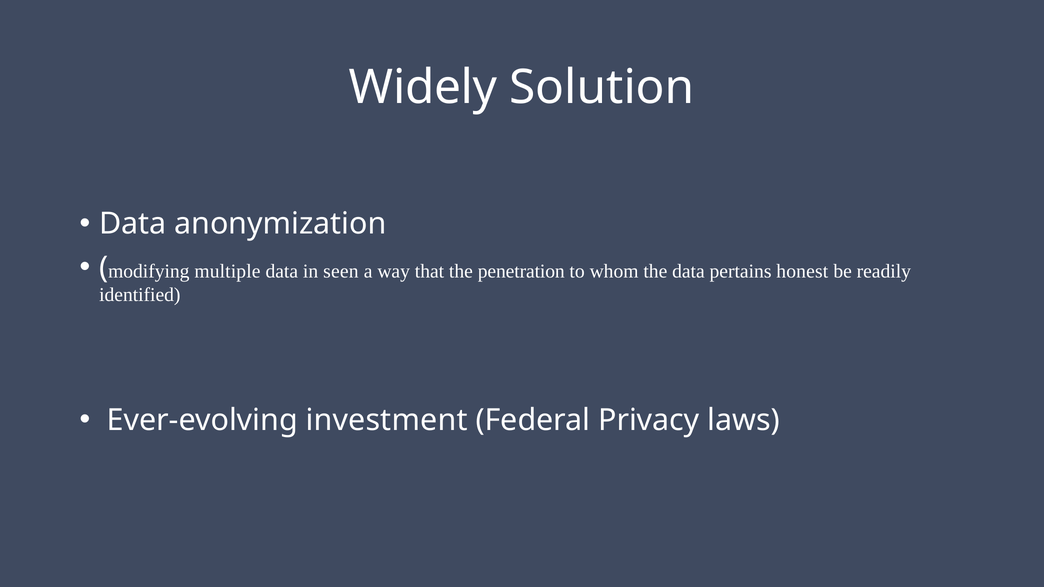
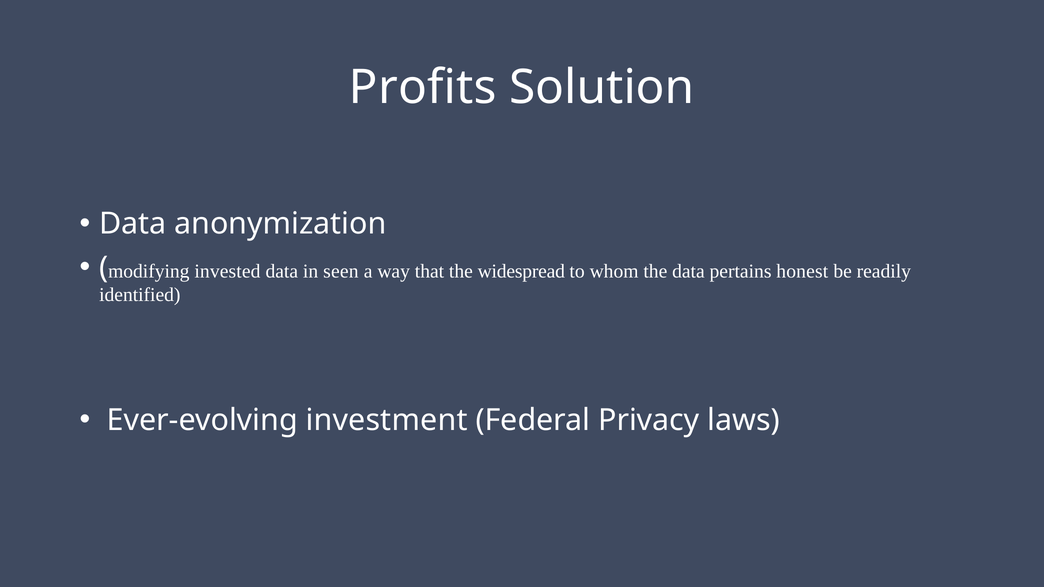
Widely: Widely -> Profits
multiple: multiple -> invested
penetration: penetration -> widespread
